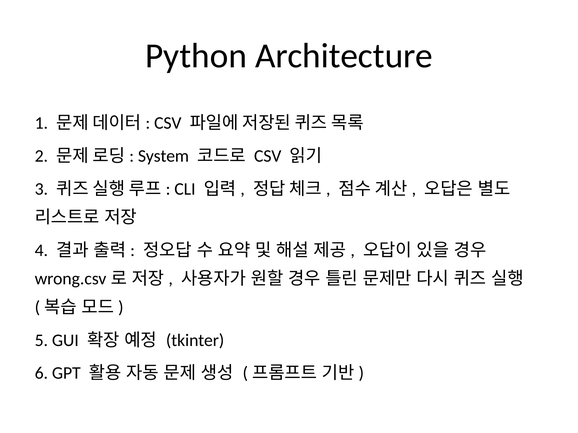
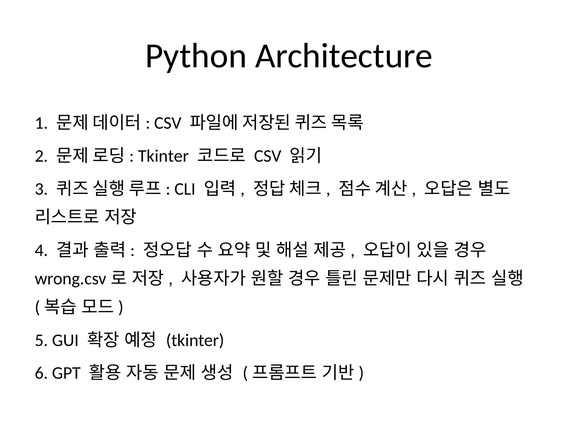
System at (163, 156): System -> Tkinter
